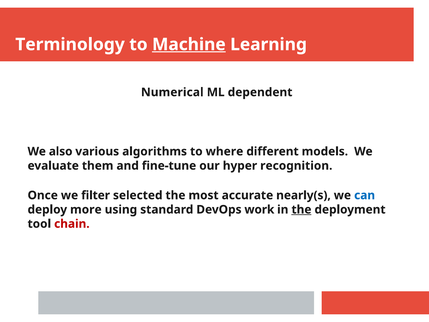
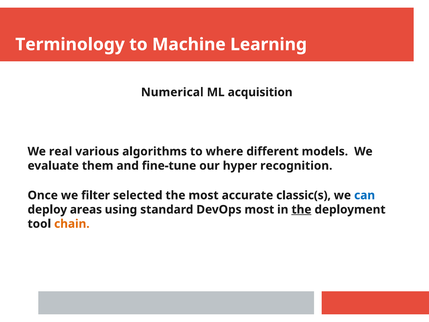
Machine underline: present -> none
dependent: dependent -> acquisition
also: also -> real
nearly(s: nearly(s -> classic(s
more: more -> areas
DevOps work: work -> most
chain colour: red -> orange
